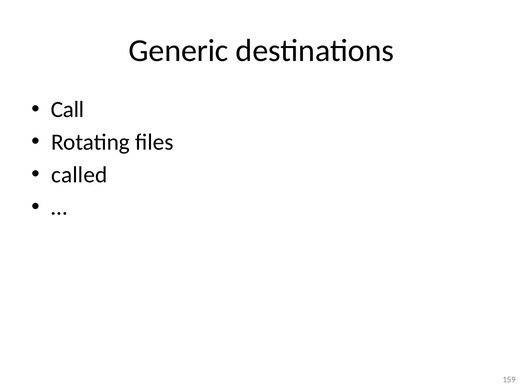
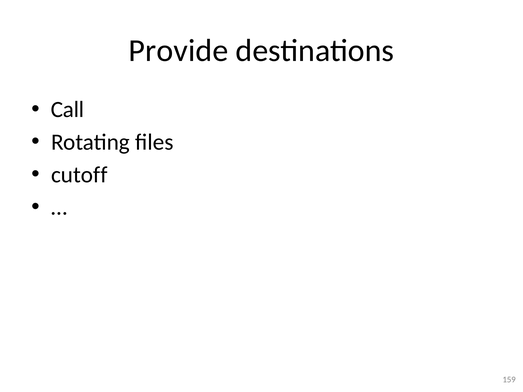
Generic: Generic -> Provide
called: called -> cutoff
